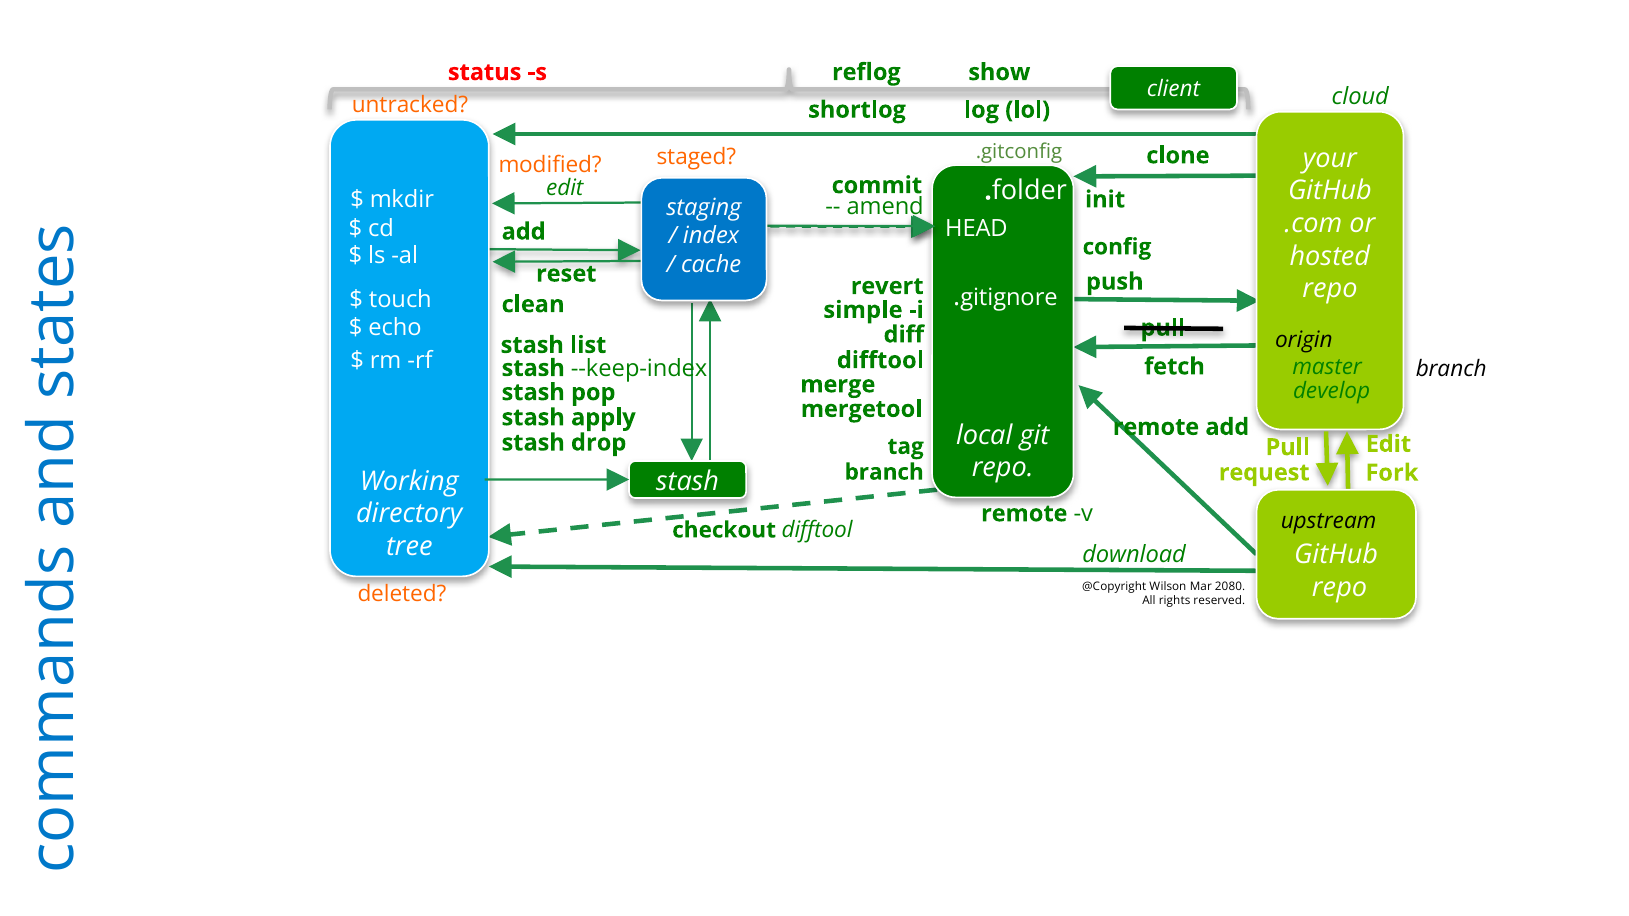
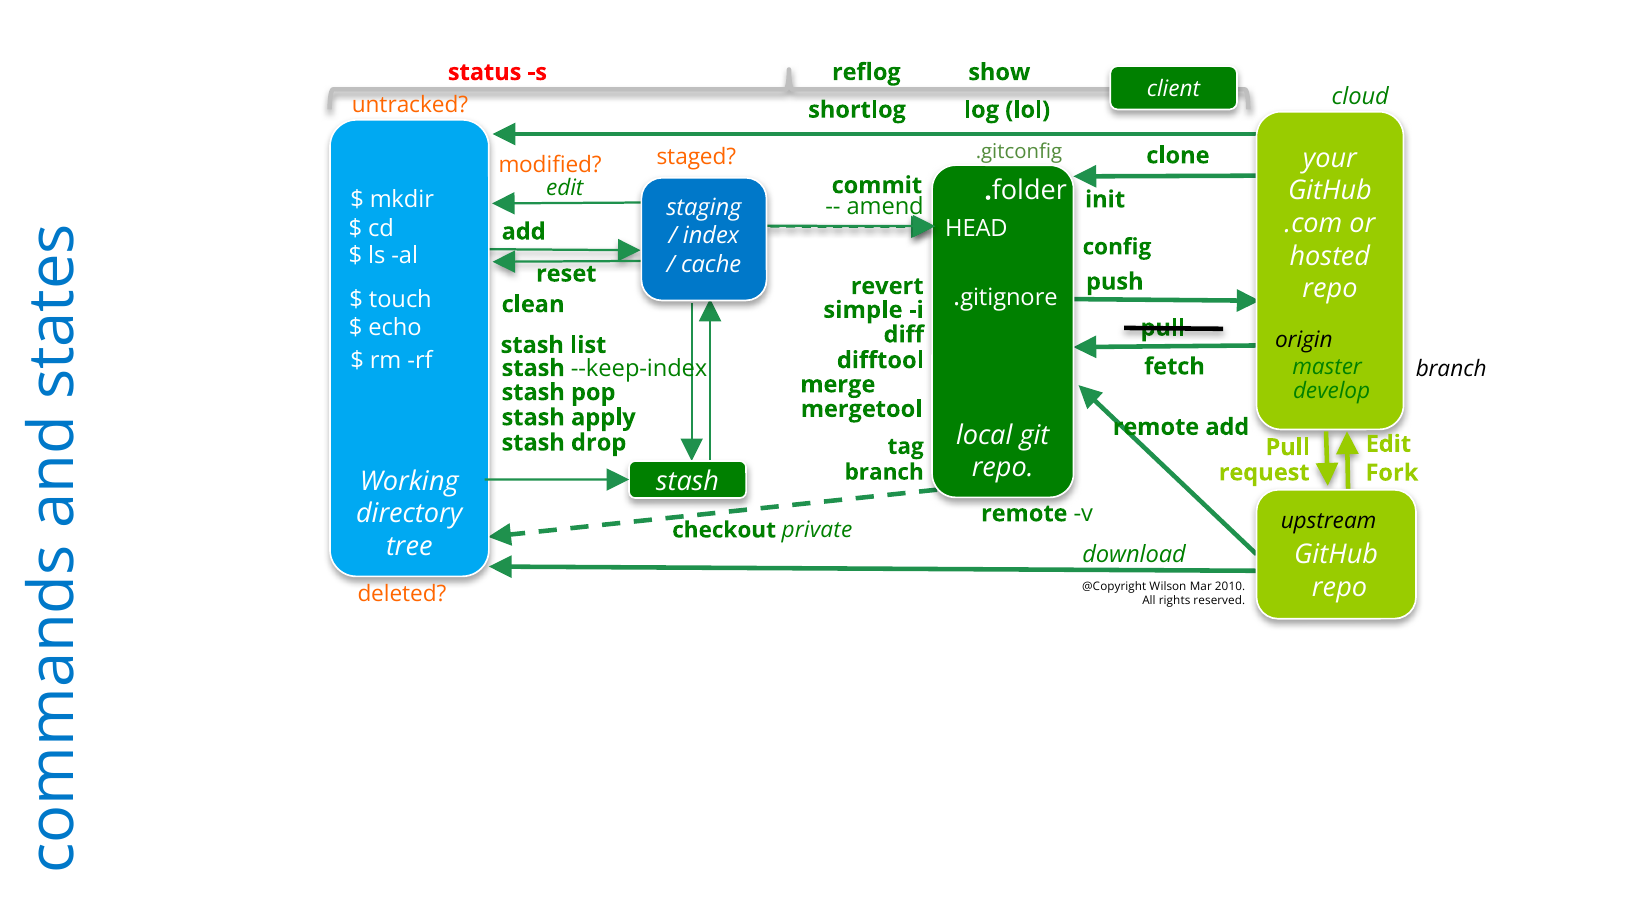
checkout difftool: difftool -> private
2080: 2080 -> 2010
